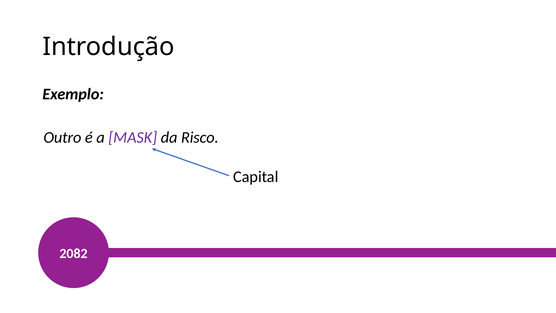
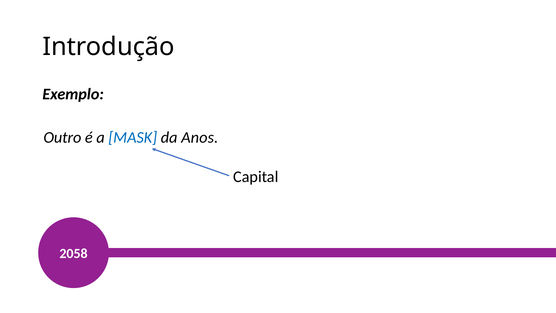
MASK colour: purple -> blue
Risco: Risco -> Anos
2082: 2082 -> 2058
